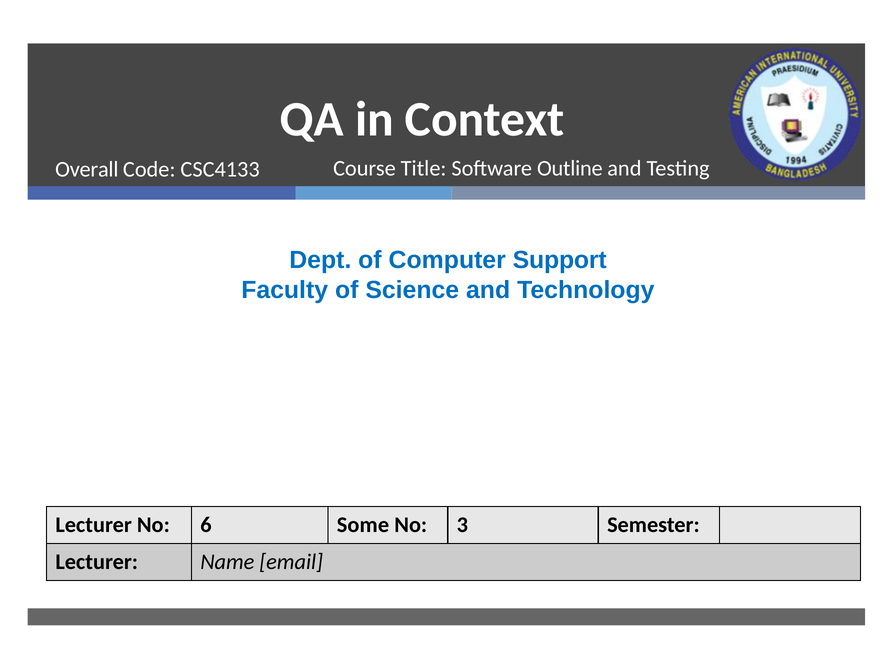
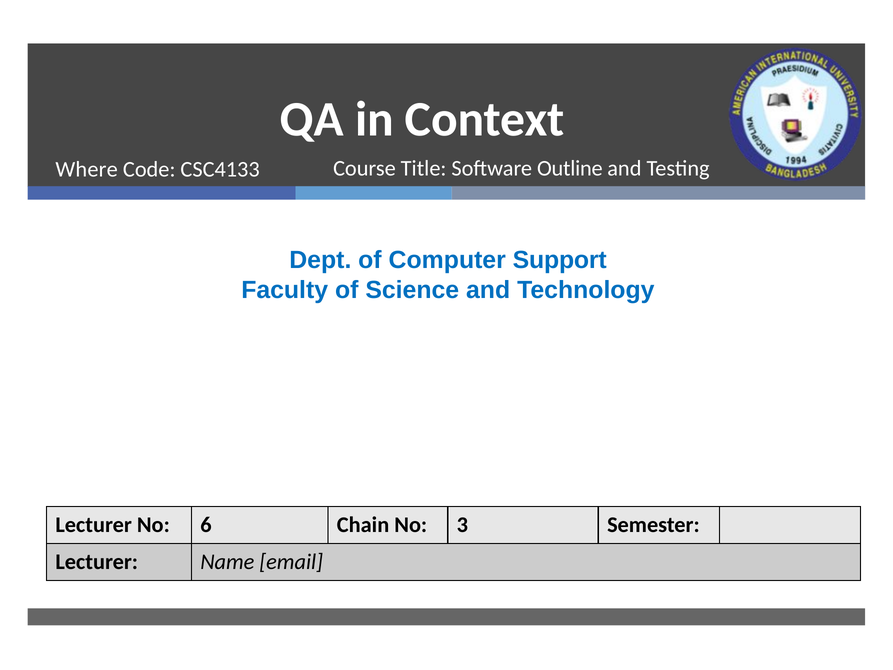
Overall: Overall -> Where
Some: Some -> Chain
